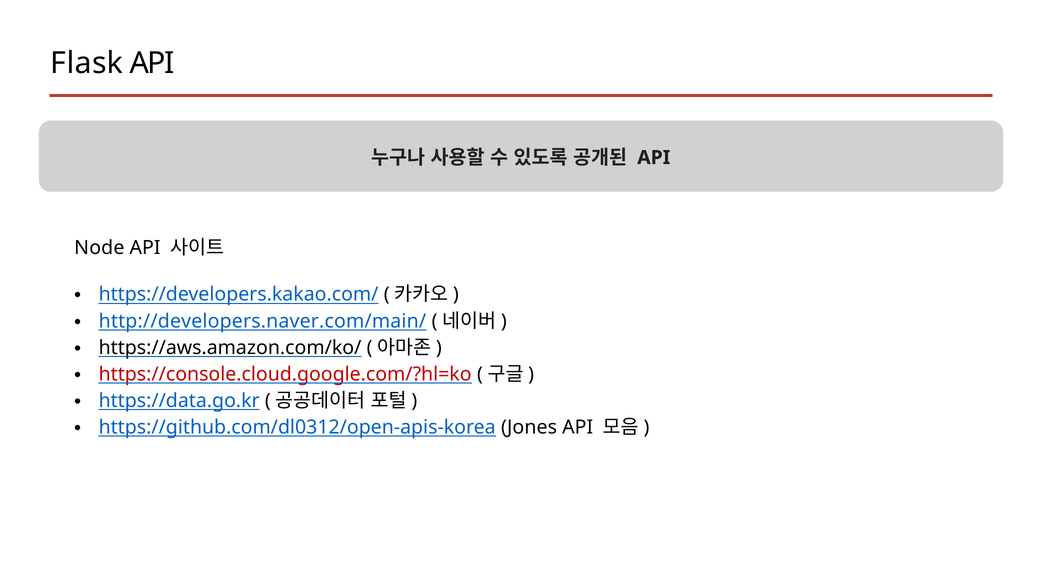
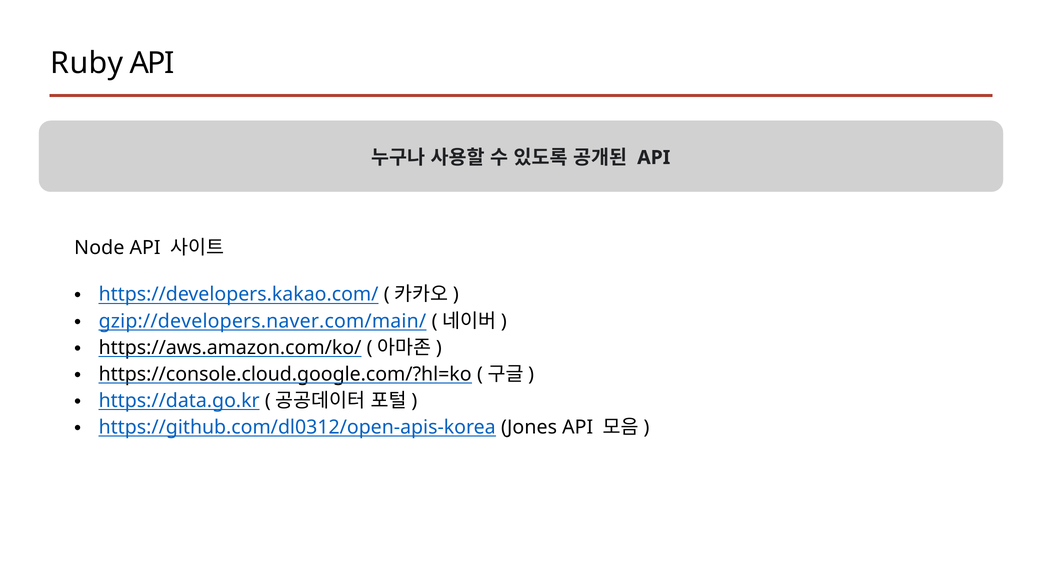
Flask: Flask -> Ruby
http://developers.naver.com/main/: http://developers.naver.com/main/ -> gzip://developers.naver.com/main/
https://console.cloud.google.com/?hl=ko colour: red -> black
